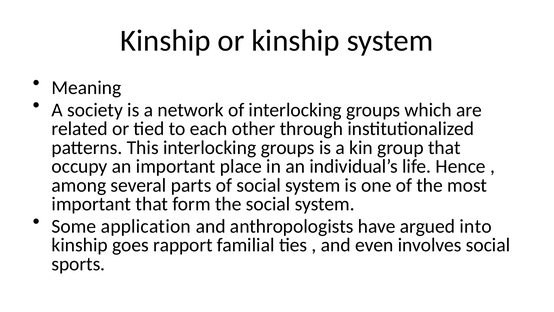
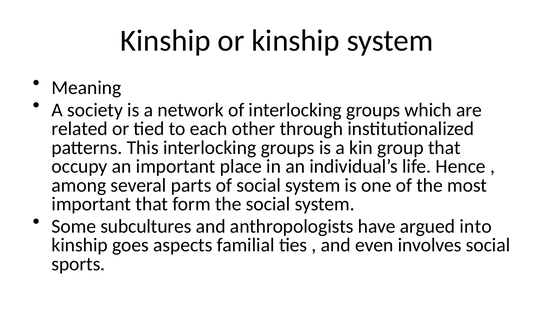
application: application -> subcultures
rapport: rapport -> aspects
